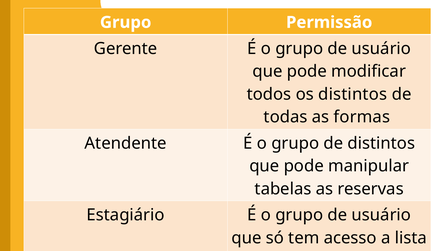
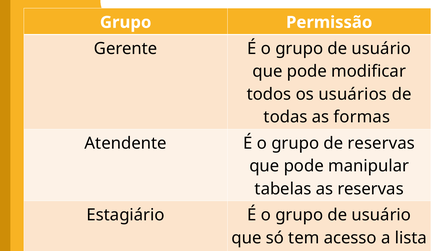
os distintos: distintos -> usuários
de distintos: distintos -> reservas
